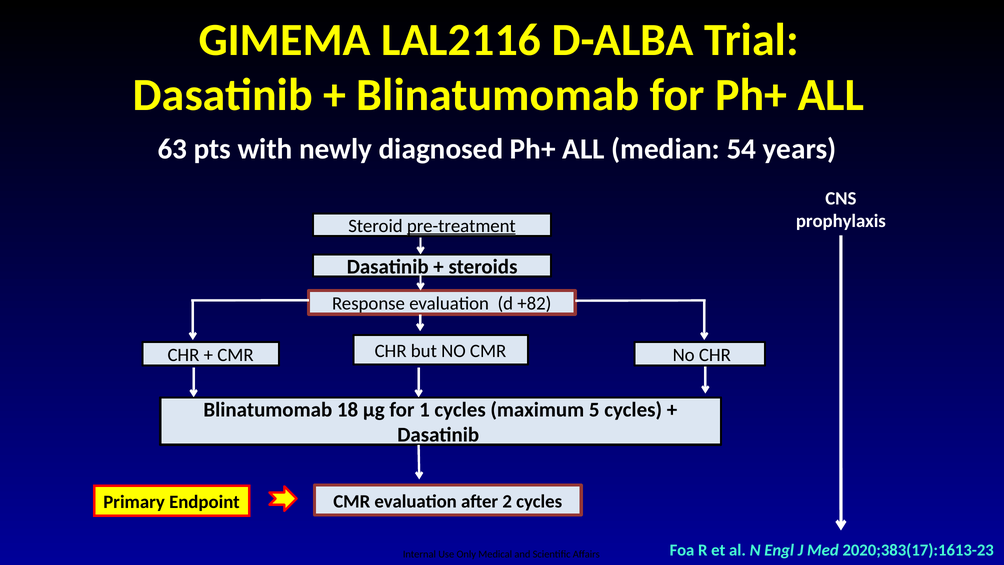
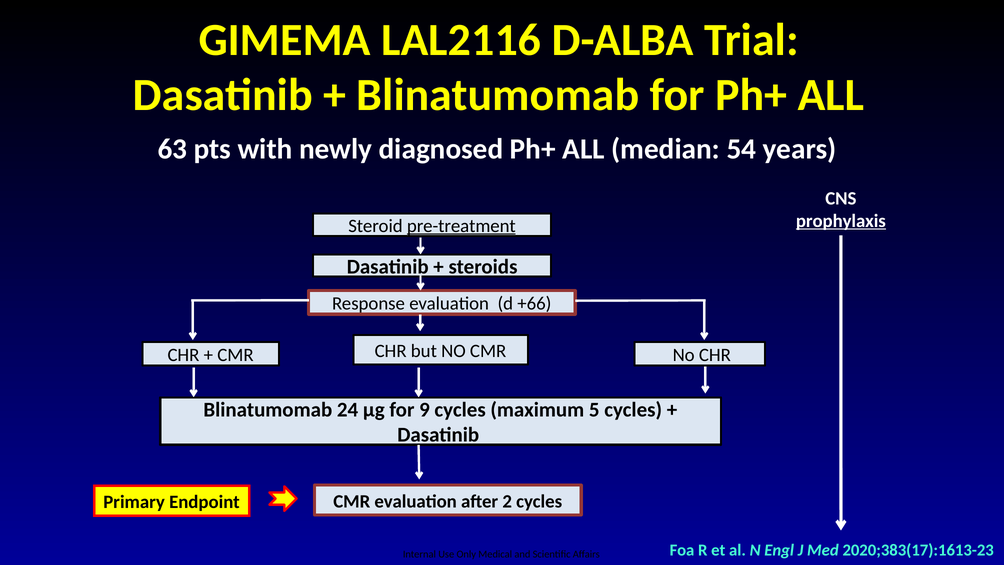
prophylaxis underline: none -> present
+82: +82 -> +66
18: 18 -> 24
1: 1 -> 9
